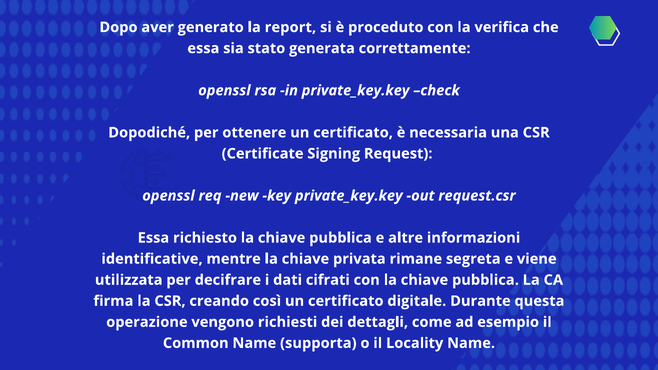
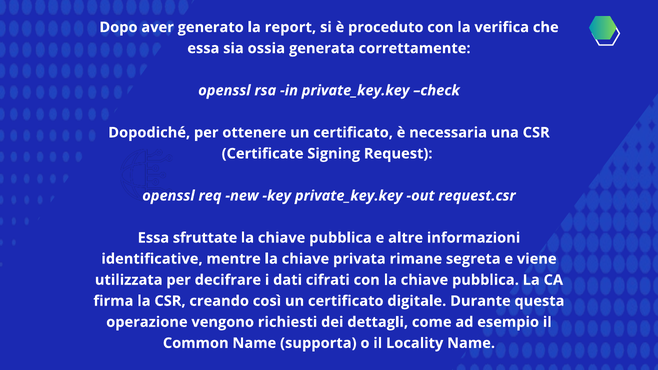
stato: stato -> ossia
richiesto: richiesto -> sfruttate
